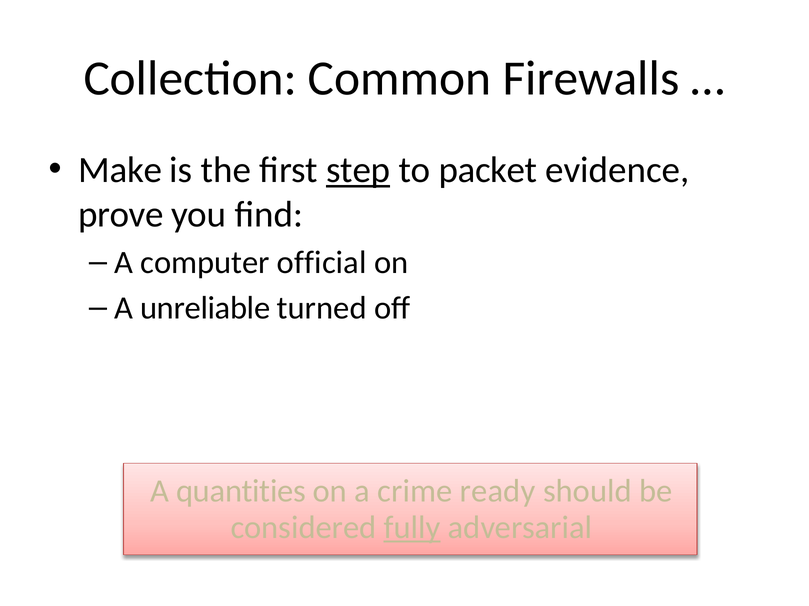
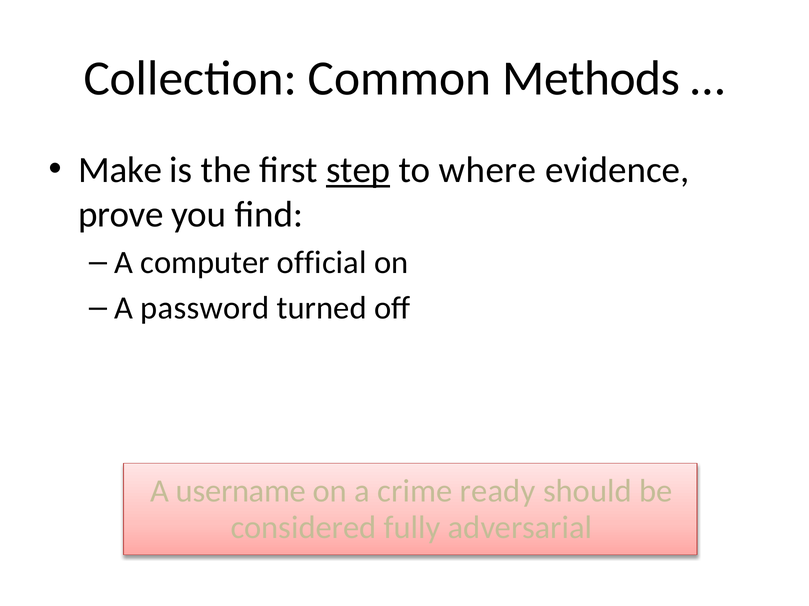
Firewalls: Firewalls -> Methods
packet: packet -> where
unreliable: unreliable -> password
quantities: quantities -> username
fully underline: present -> none
